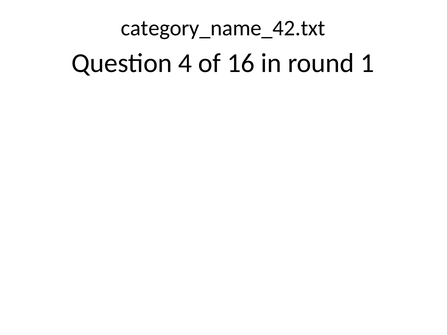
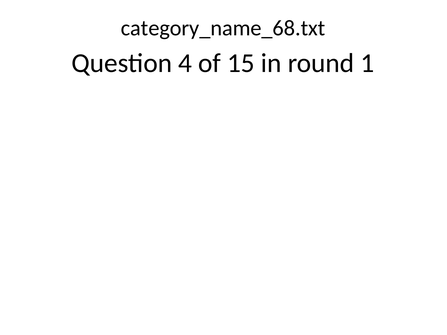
category_name_42.txt: category_name_42.txt -> category_name_68.txt
16: 16 -> 15
